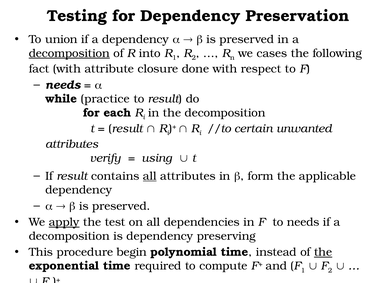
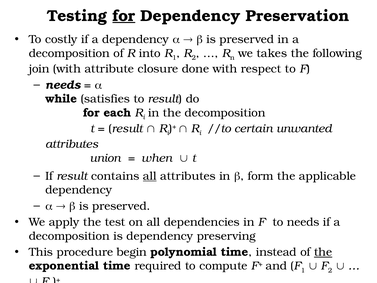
for at (124, 16) underline: none -> present
union: union -> costly
decomposition at (69, 53) underline: present -> none
cases: cases -> takes
fact: fact -> join
practice: practice -> satisfies
verify: verify -> union
using: using -> when
apply underline: present -> none
